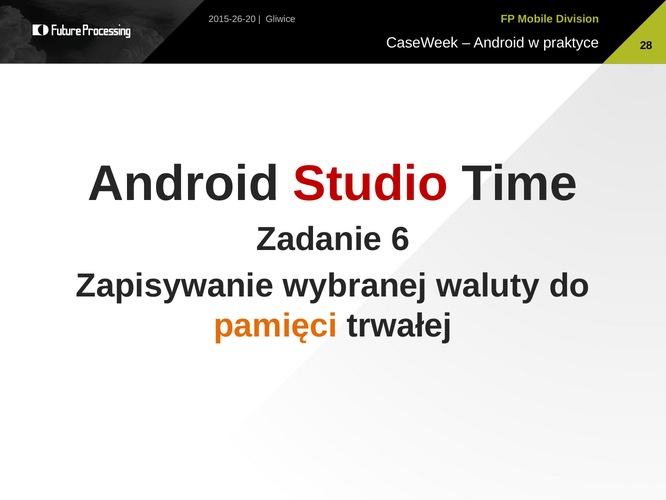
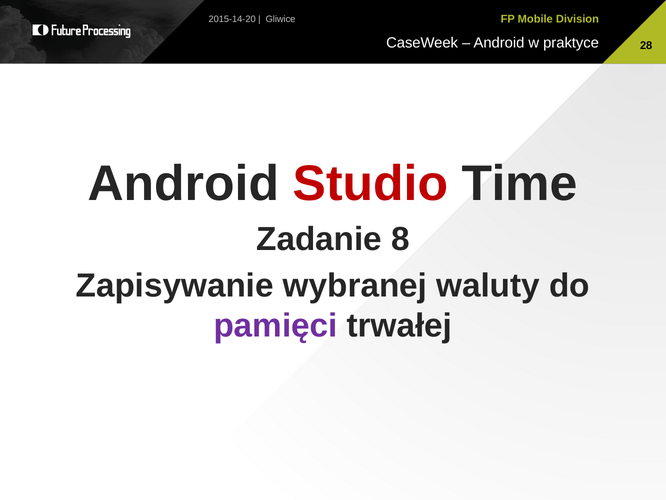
2015-26-20: 2015-26-20 -> 2015-14-20
6: 6 -> 8
pamięci colour: orange -> purple
